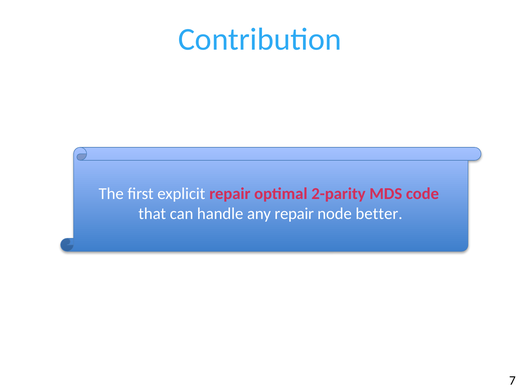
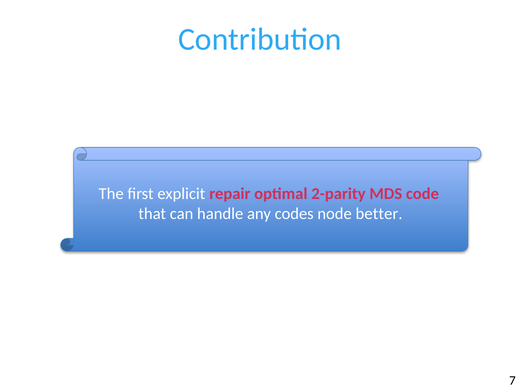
any repair: repair -> codes
